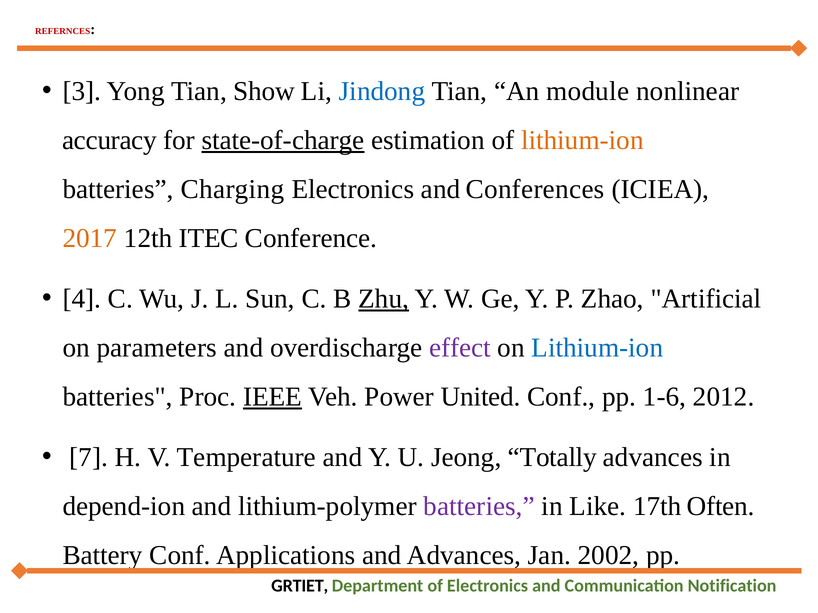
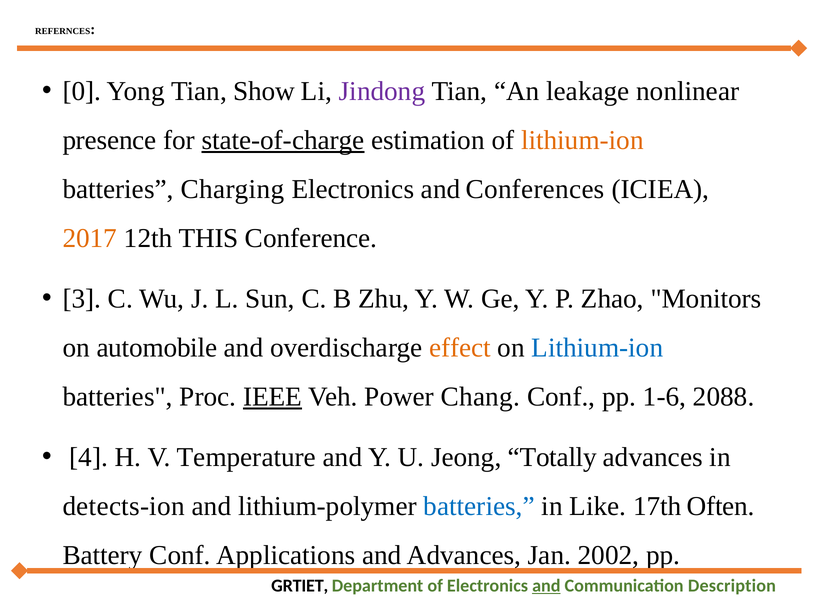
REFERNCES colour: red -> black
3: 3 -> 0
Jindong colour: blue -> purple
module: module -> leakage
accuracy: accuracy -> presence
ITEC: ITEC -> THIS
4: 4 -> 3
Zhu underline: present -> none
Artificial: Artificial -> Monitors
parameters: parameters -> automobile
effect colour: purple -> orange
United: United -> Chang
2012: 2012 -> 2088
7: 7 -> 4
depend-ion: depend-ion -> detects-ion
batteries at (479, 507) colour: purple -> blue
and at (546, 586) underline: none -> present
Notification: Notification -> Description
